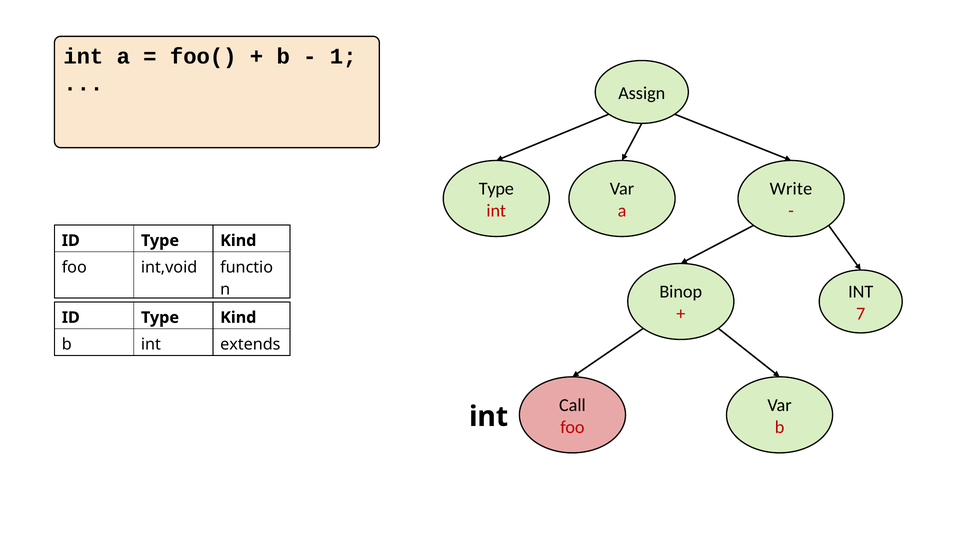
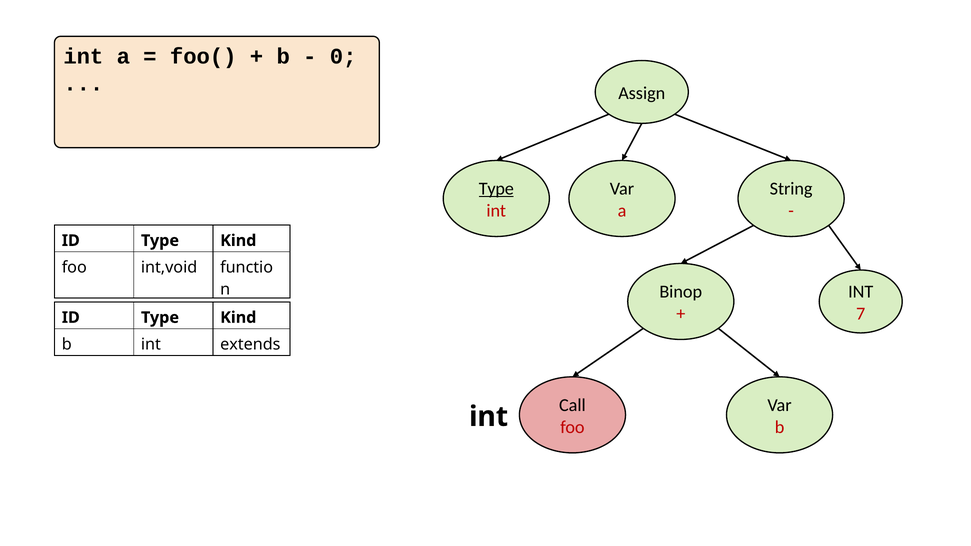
1: 1 -> 0
Type at (496, 189) underline: none -> present
Write: Write -> String
